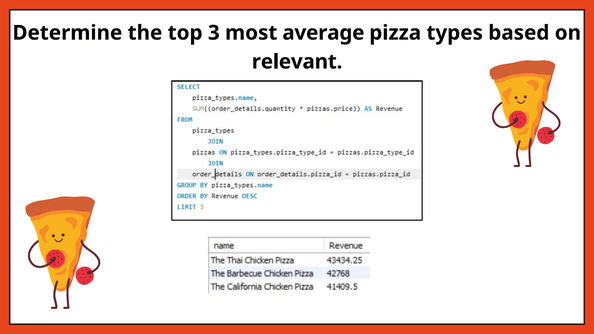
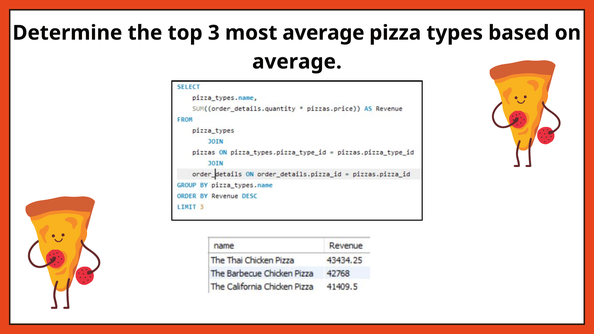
relevant at (297, 62): relevant -> average
